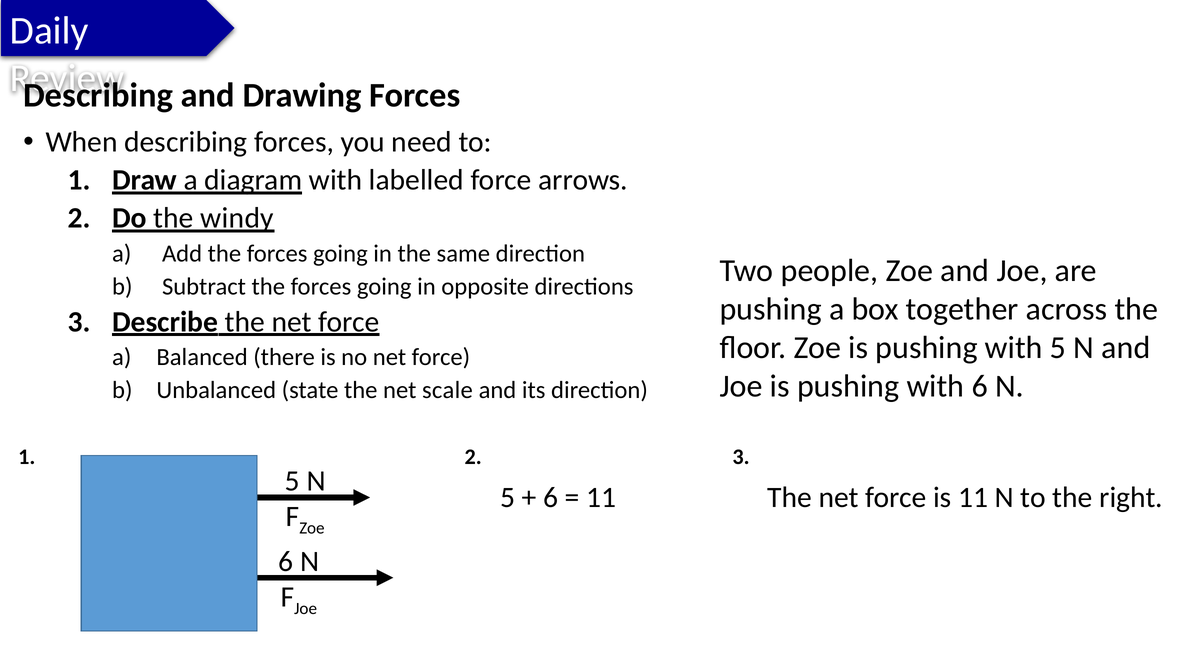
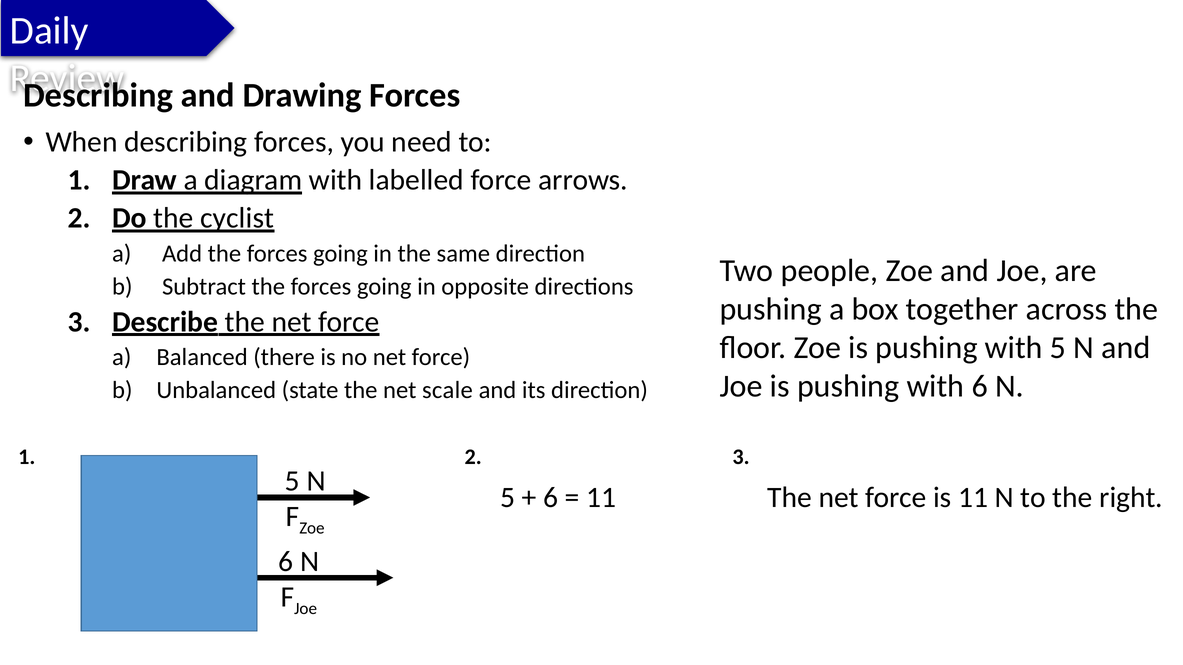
windy: windy -> cyclist
